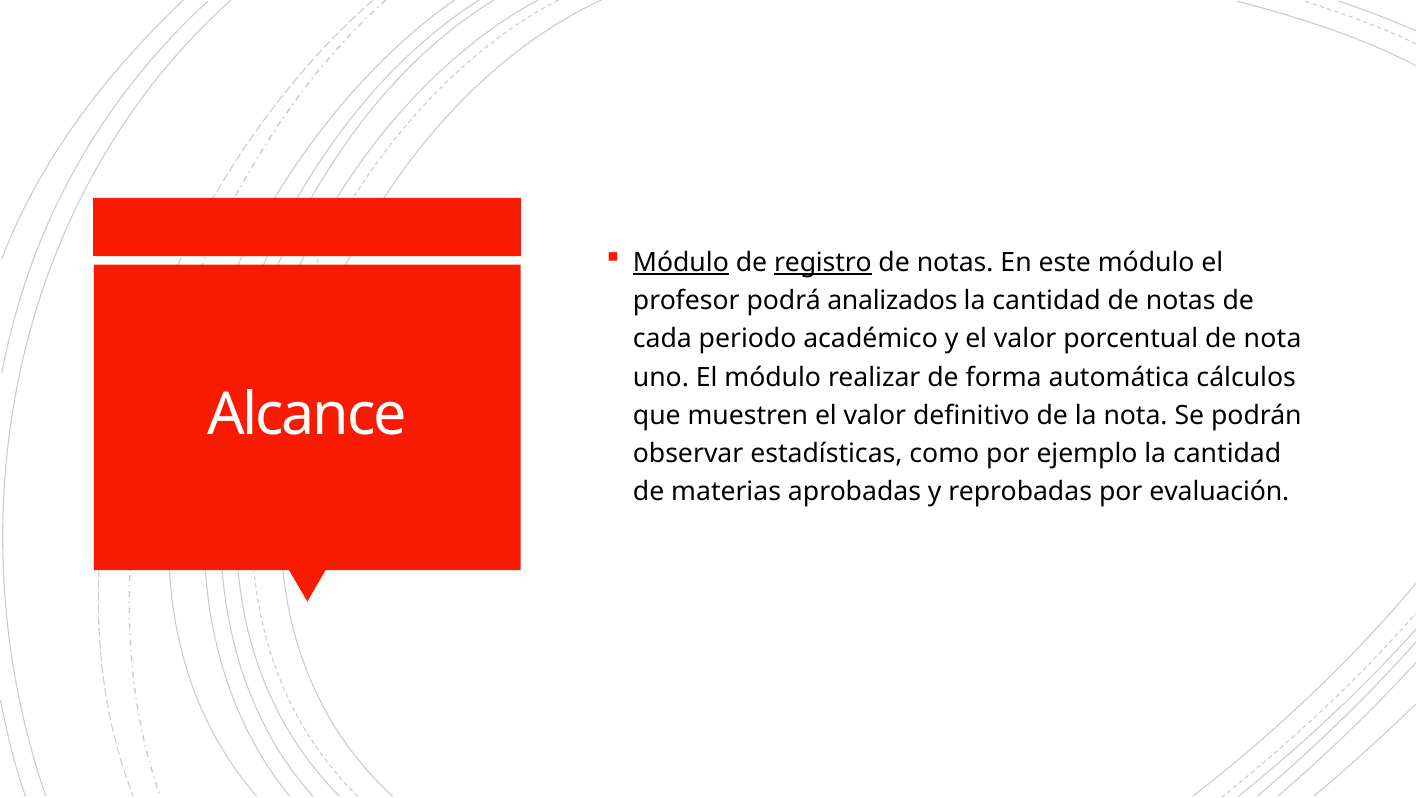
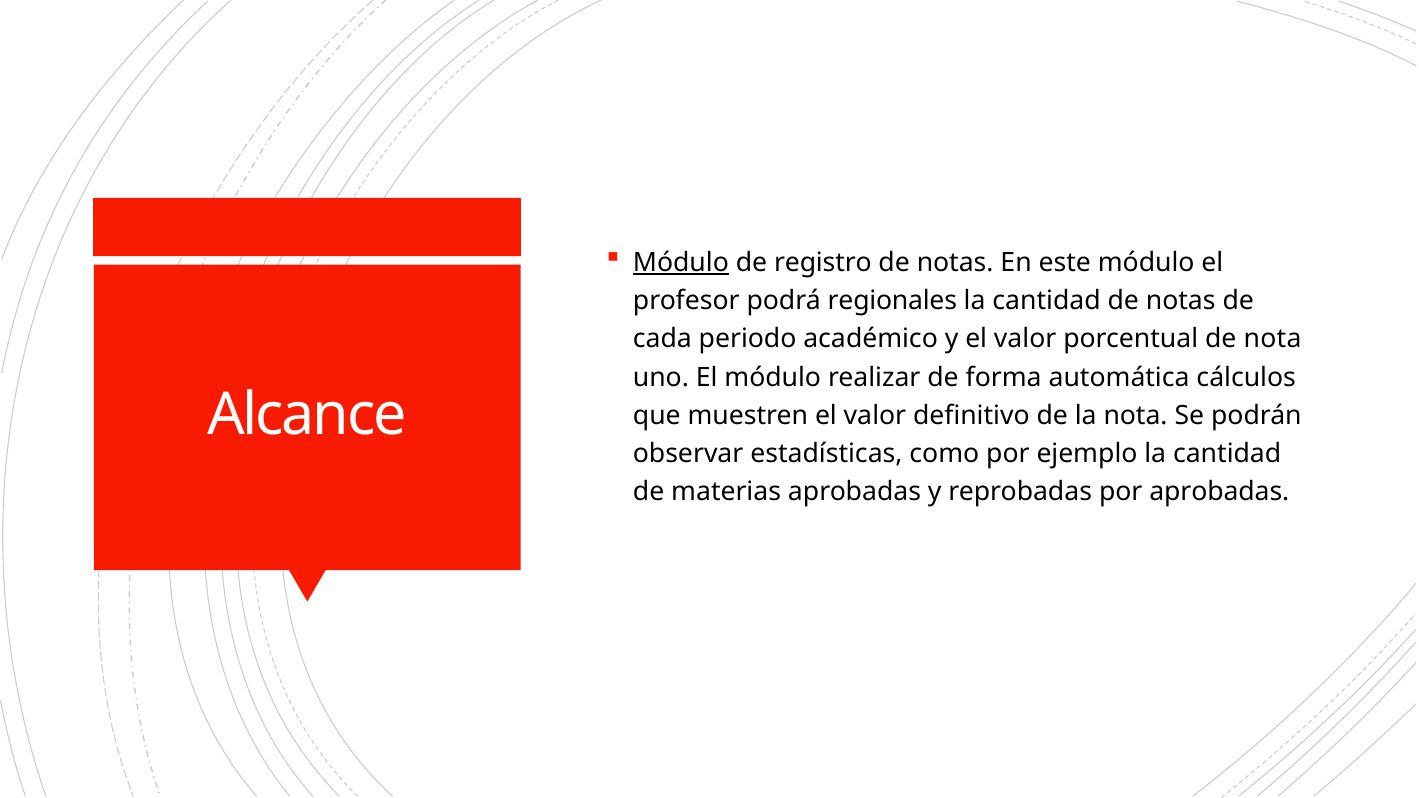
registro underline: present -> none
analizados: analizados -> regionales
por evaluación: evaluación -> aprobadas
